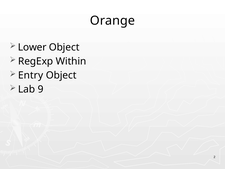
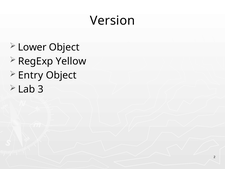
Orange: Orange -> Version
Within: Within -> Yellow
9: 9 -> 3
